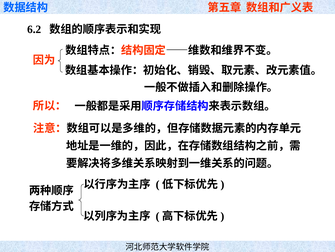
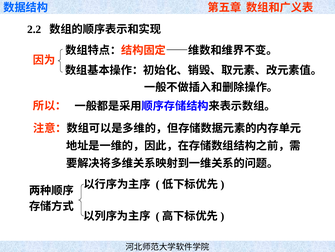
6.2: 6.2 -> 2.2
